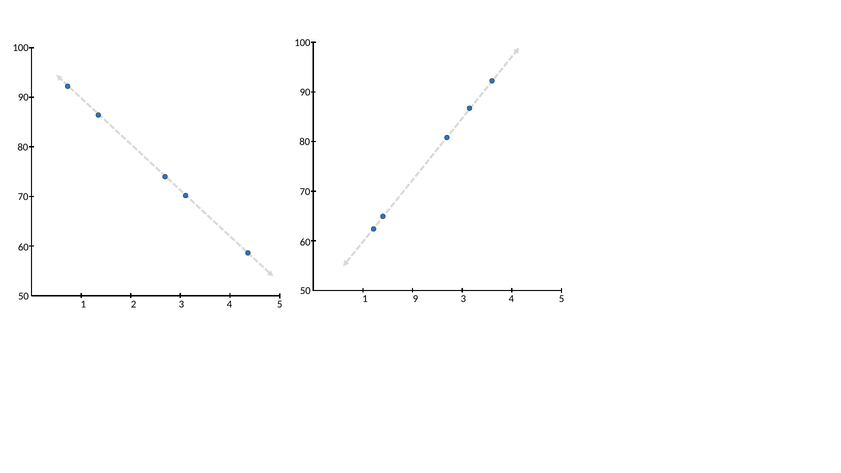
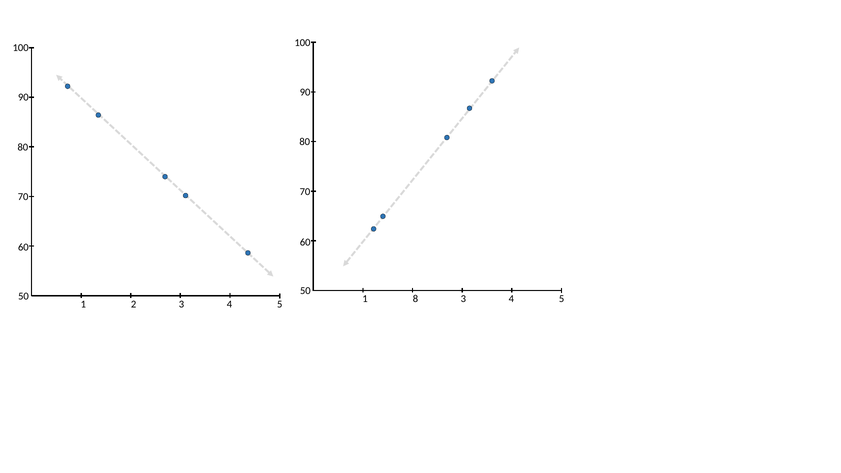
9: 9 -> 8
